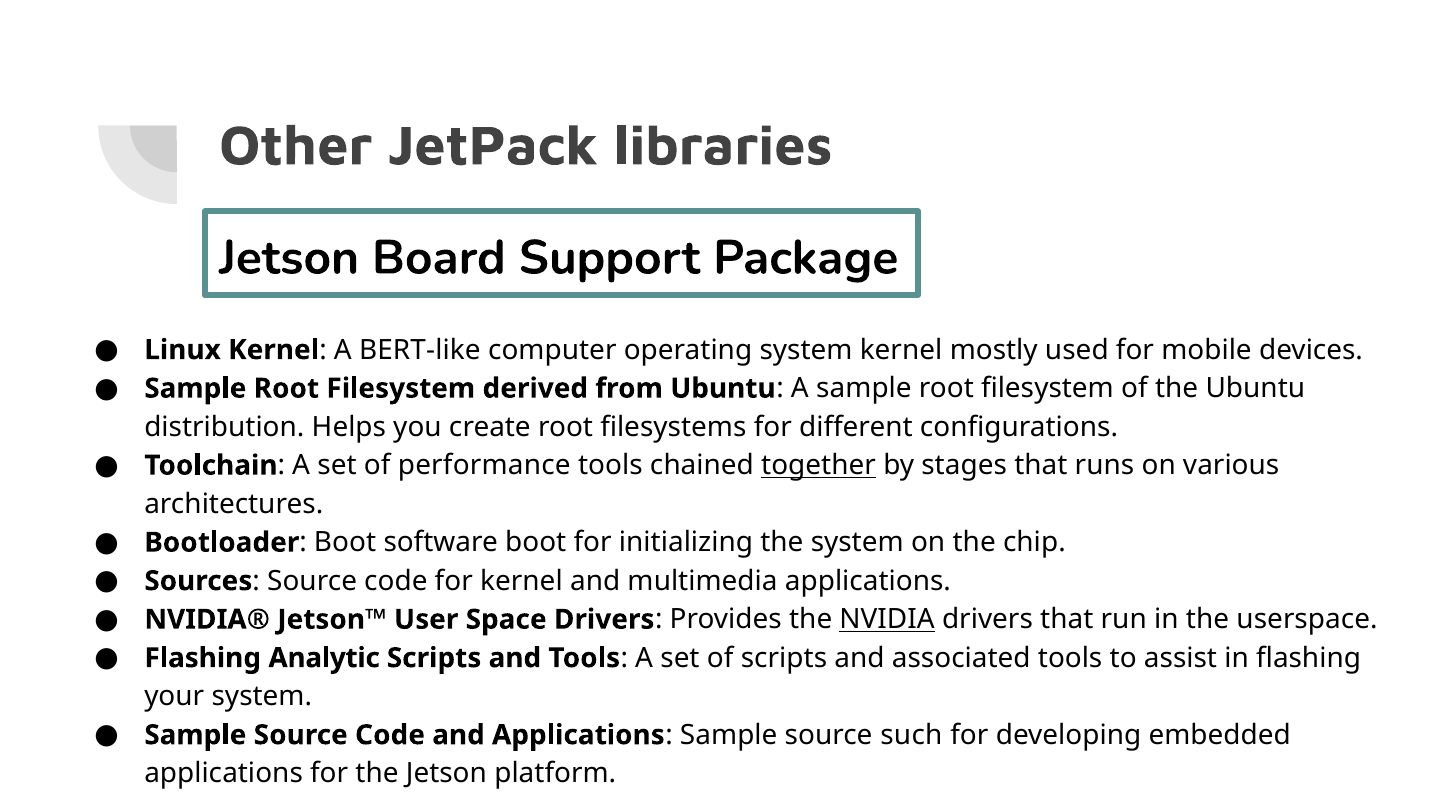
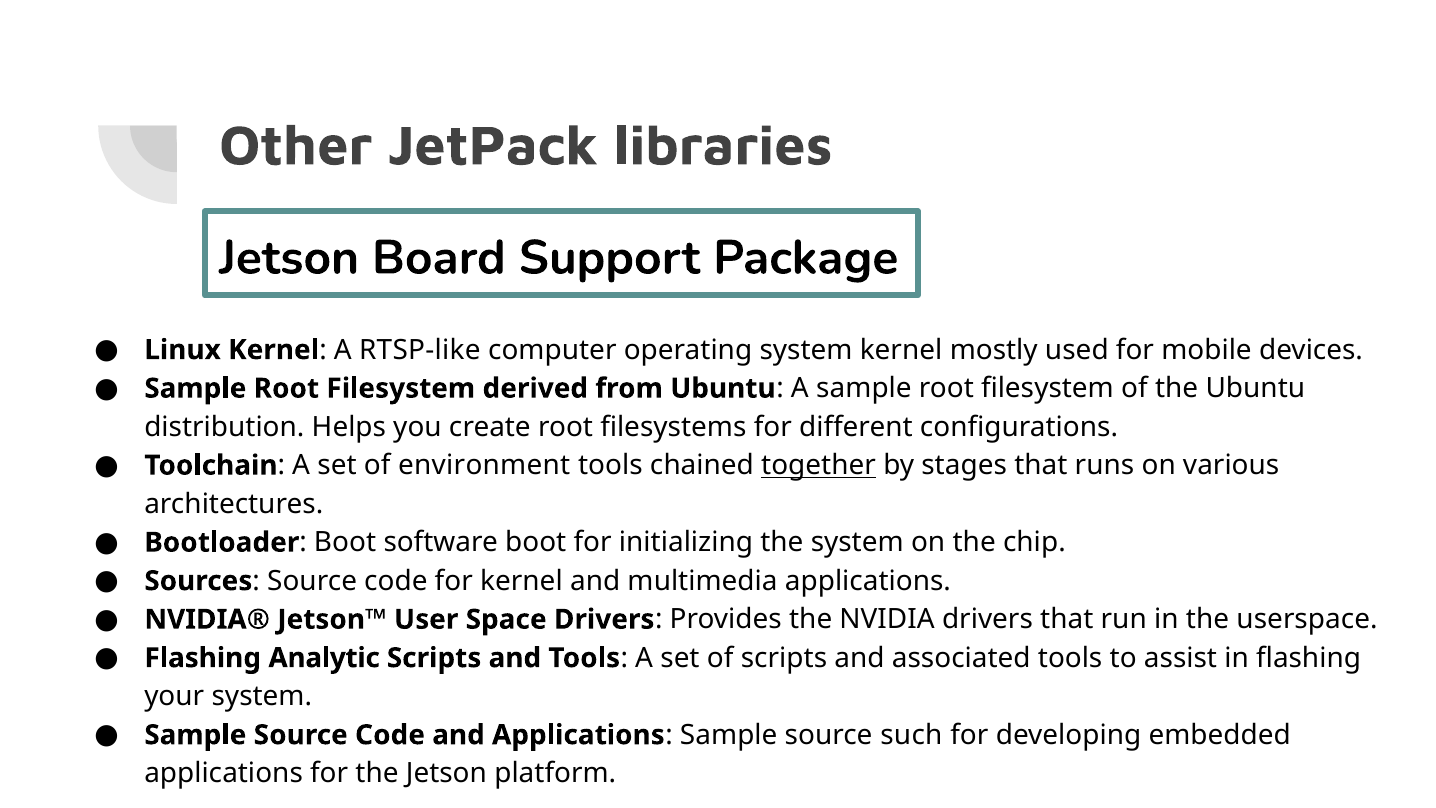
BERT-like: BERT-like -> RTSP-like
performance: performance -> environment
NVIDIA underline: present -> none
